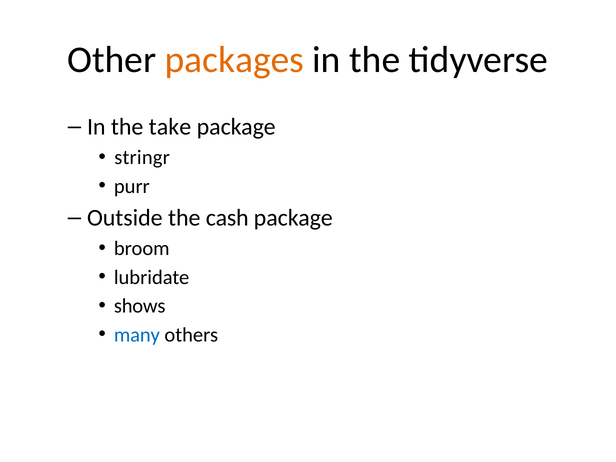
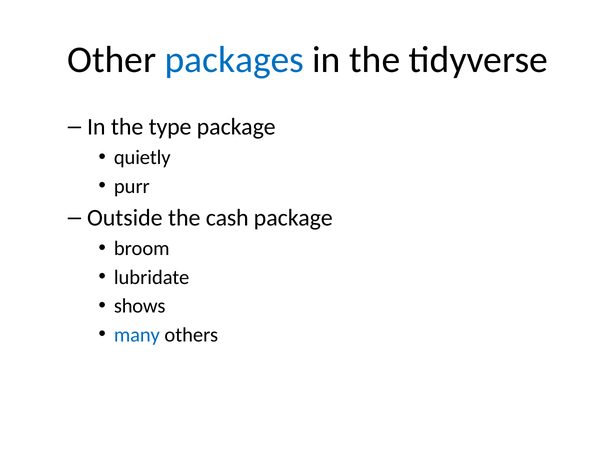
packages colour: orange -> blue
take: take -> type
stringr: stringr -> quietly
